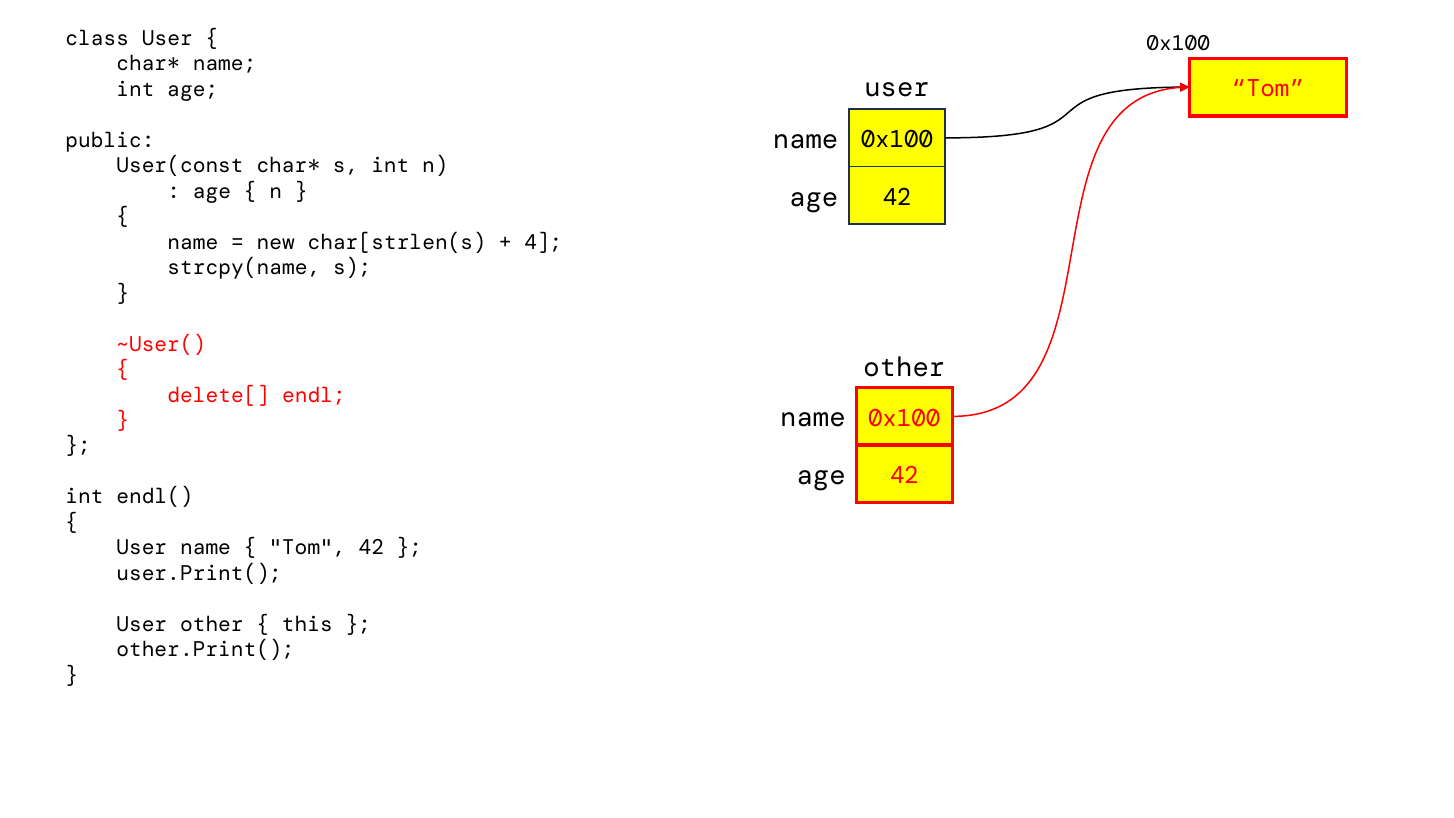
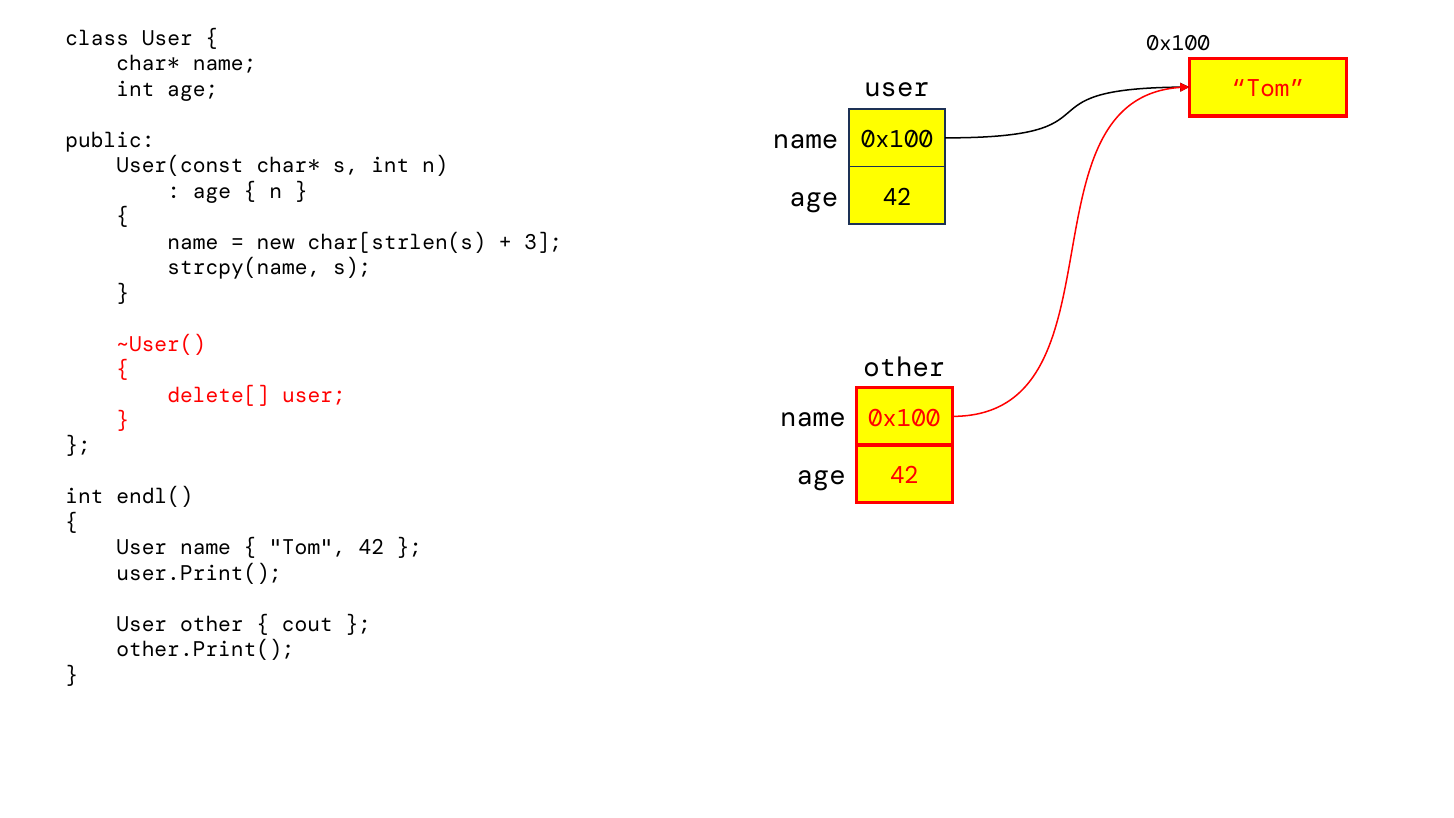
4: 4 -> 3
delete[ endl: endl -> user
this: this -> cout
